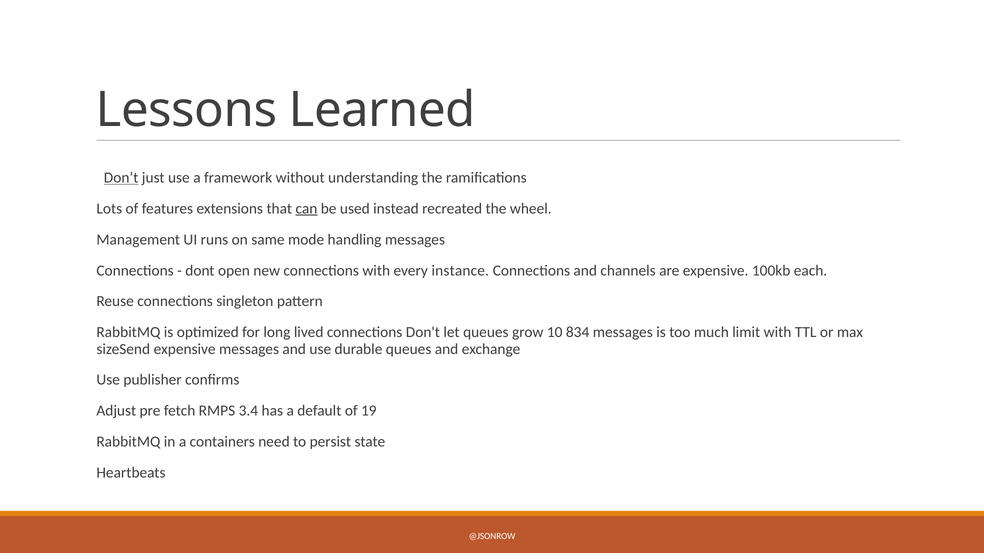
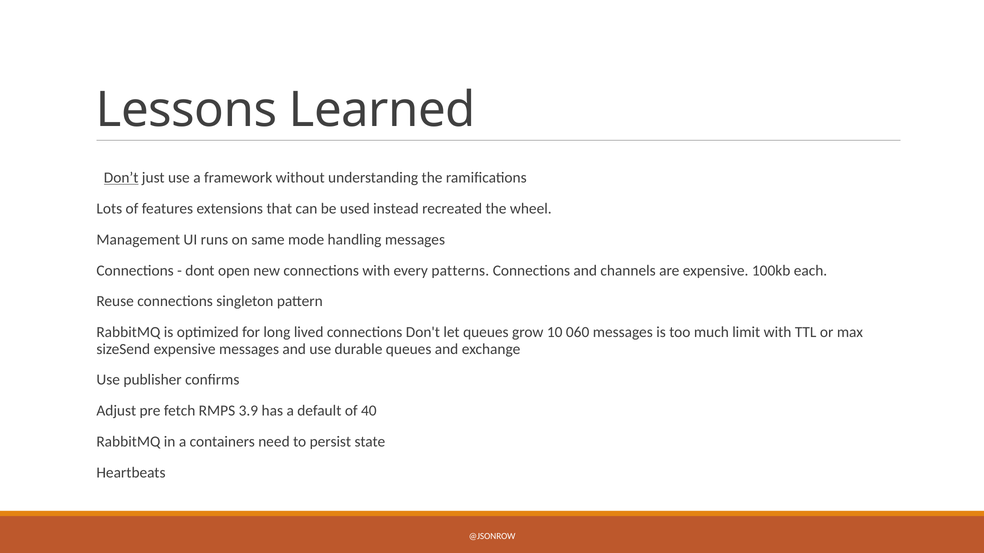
can underline: present -> none
instance: instance -> patterns
834: 834 -> 060
3.4: 3.4 -> 3.9
19: 19 -> 40
